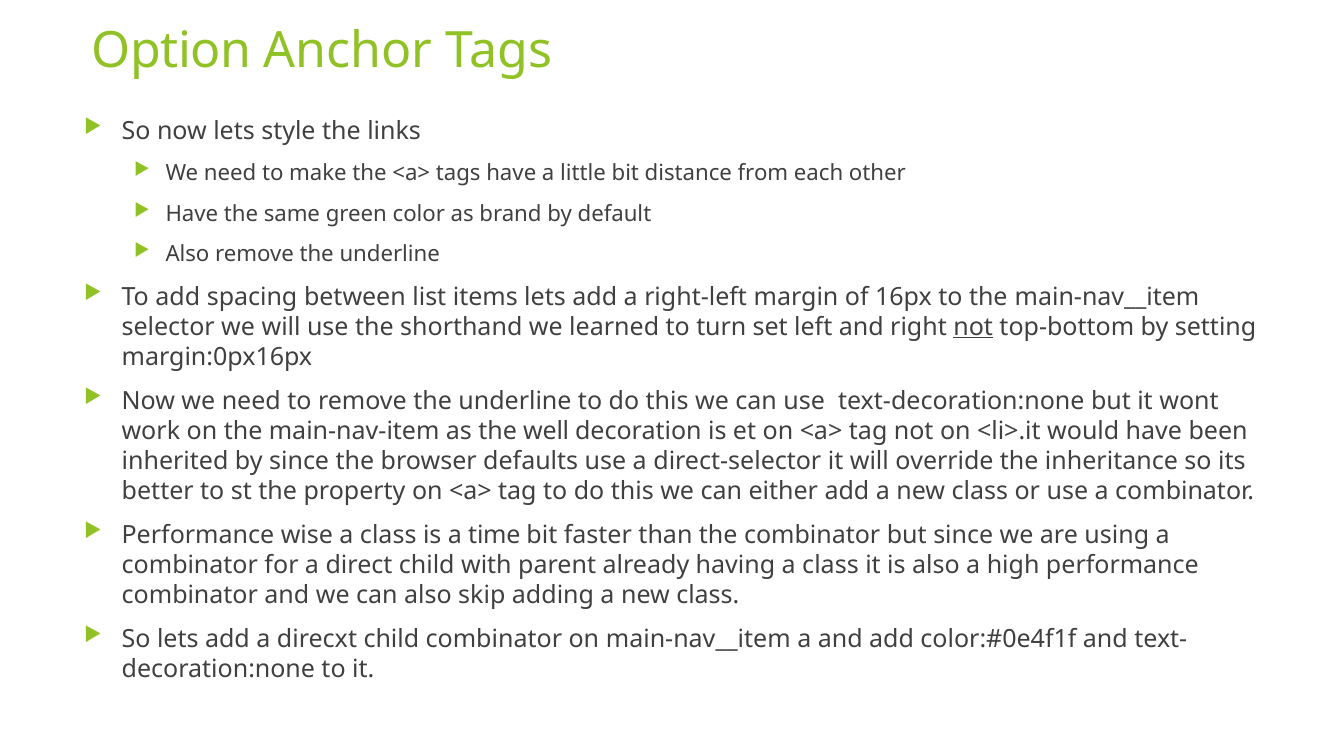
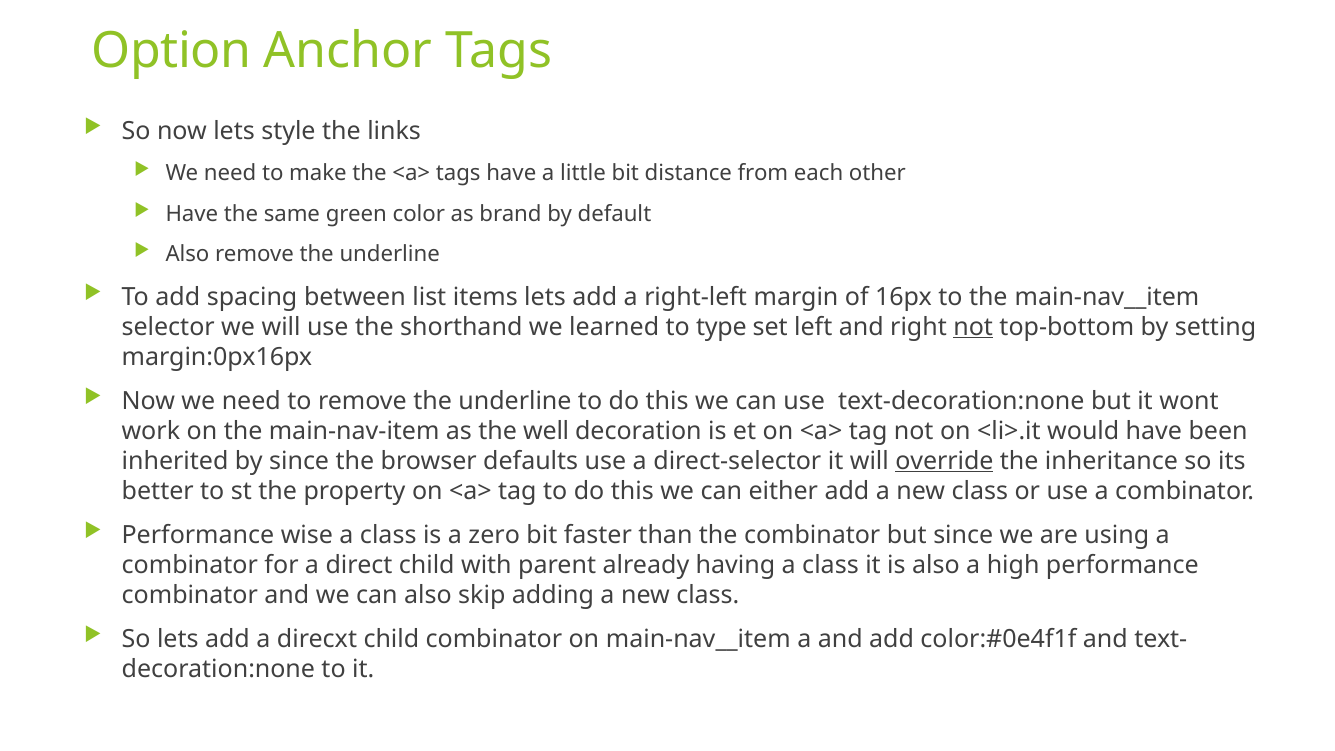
turn: turn -> type
override underline: none -> present
time: time -> zero
